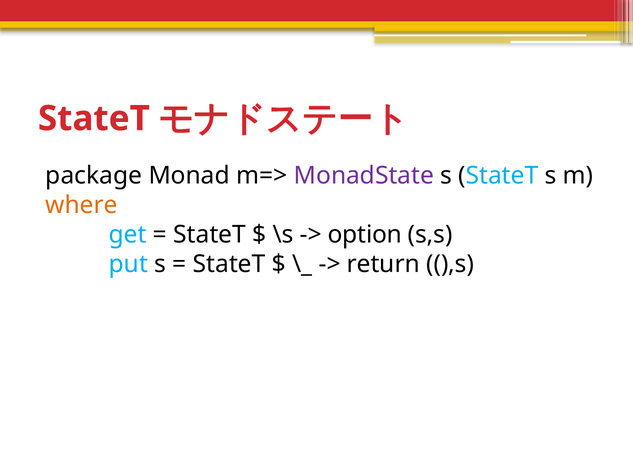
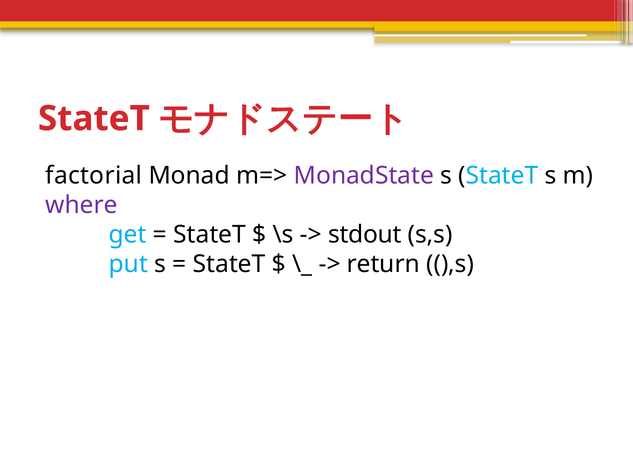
package: package -> factorial
where colour: orange -> purple
option: option -> stdout
